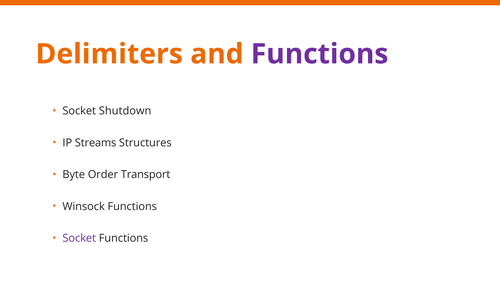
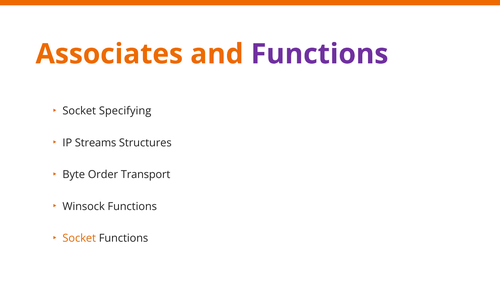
Delimiters: Delimiters -> Associates
Shutdown: Shutdown -> Specifying
Socket at (79, 238) colour: purple -> orange
